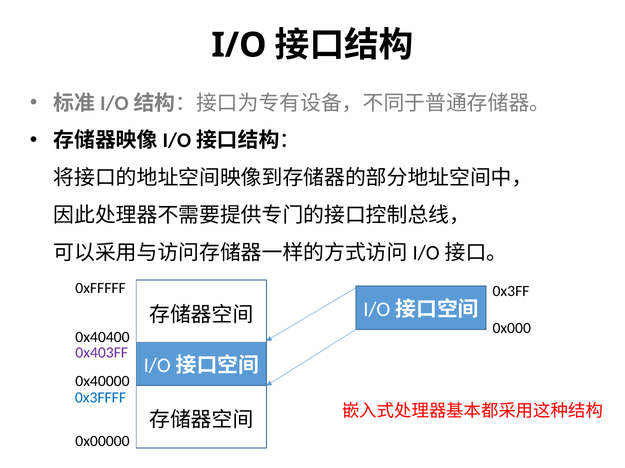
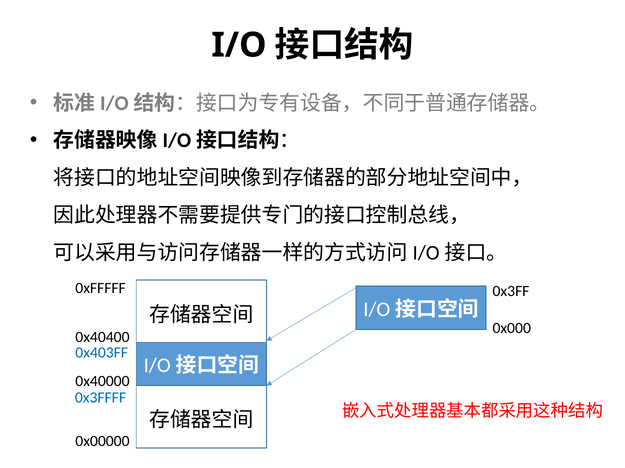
0x403FF colour: purple -> blue
